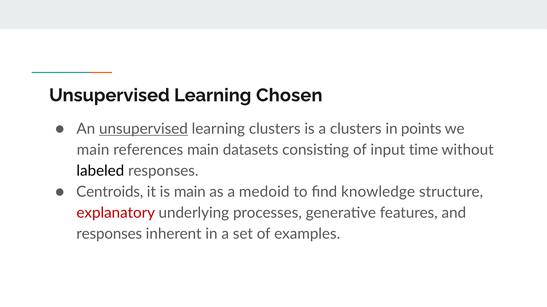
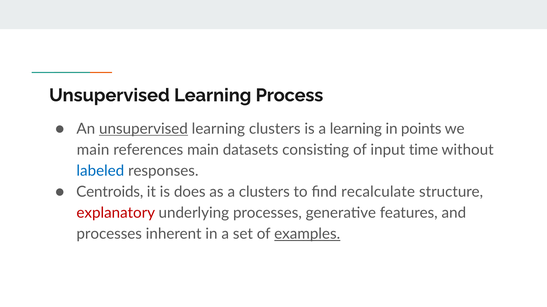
Chosen: Chosen -> Process
a clusters: clusters -> learning
labeled colour: black -> blue
is main: main -> does
a medoid: medoid -> clusters
knowledge: knowledge -> recalculate
responses at (109, 234): responses -> processes
examples underline: none -> present
